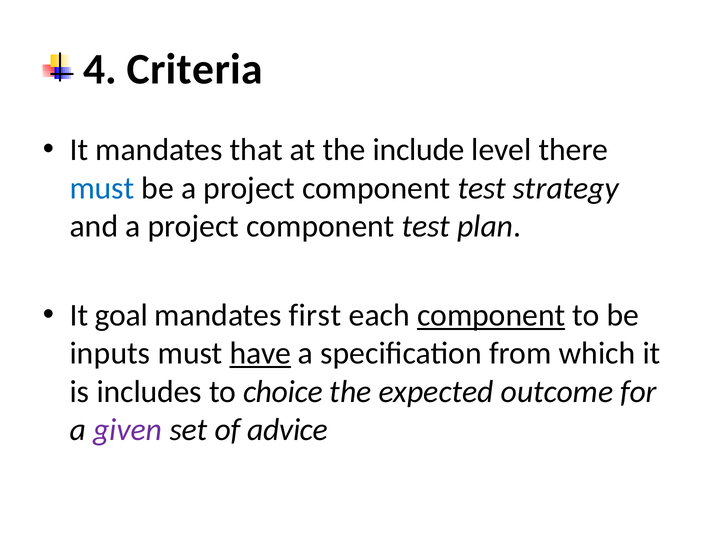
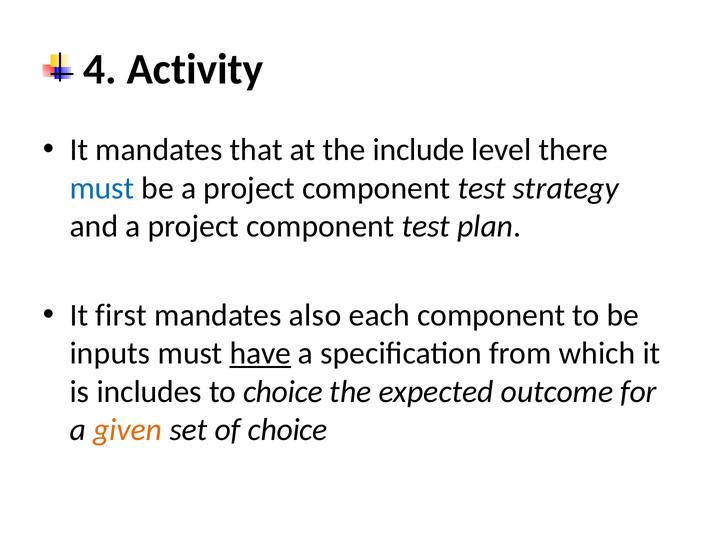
Criteria: Criteria -> Activity
goal: goal -> first
first: first -> also
component at (491, 315) underline: present -> none
given colour: purple -> orange
of advice: advice -> choice
